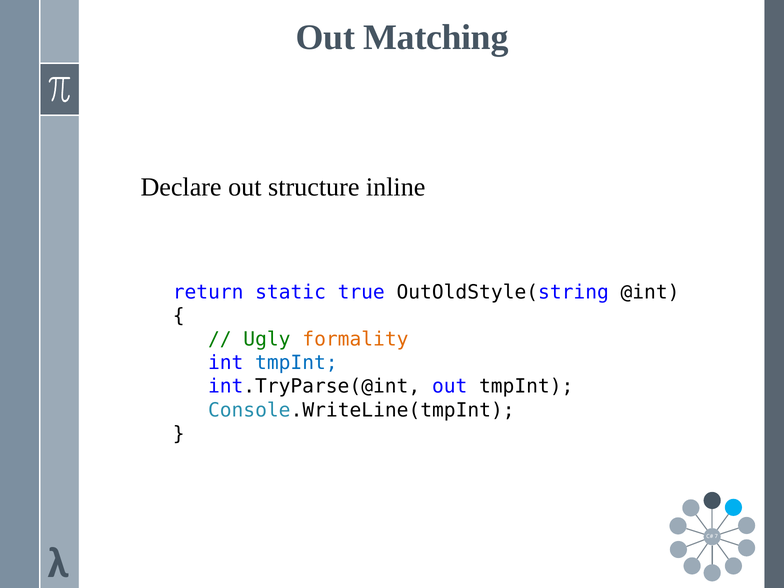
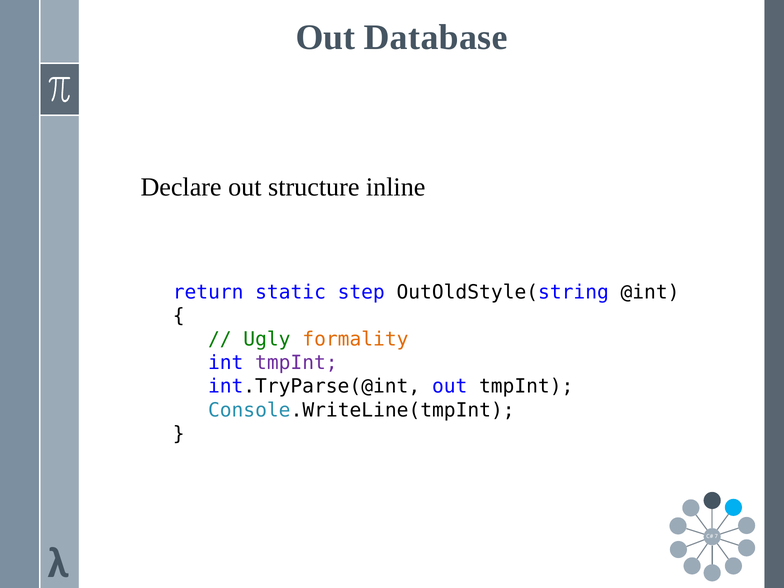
Matching: Matching -> Database
true: true -> step
tmpInt at (296, 363) colour: blue -> purple
